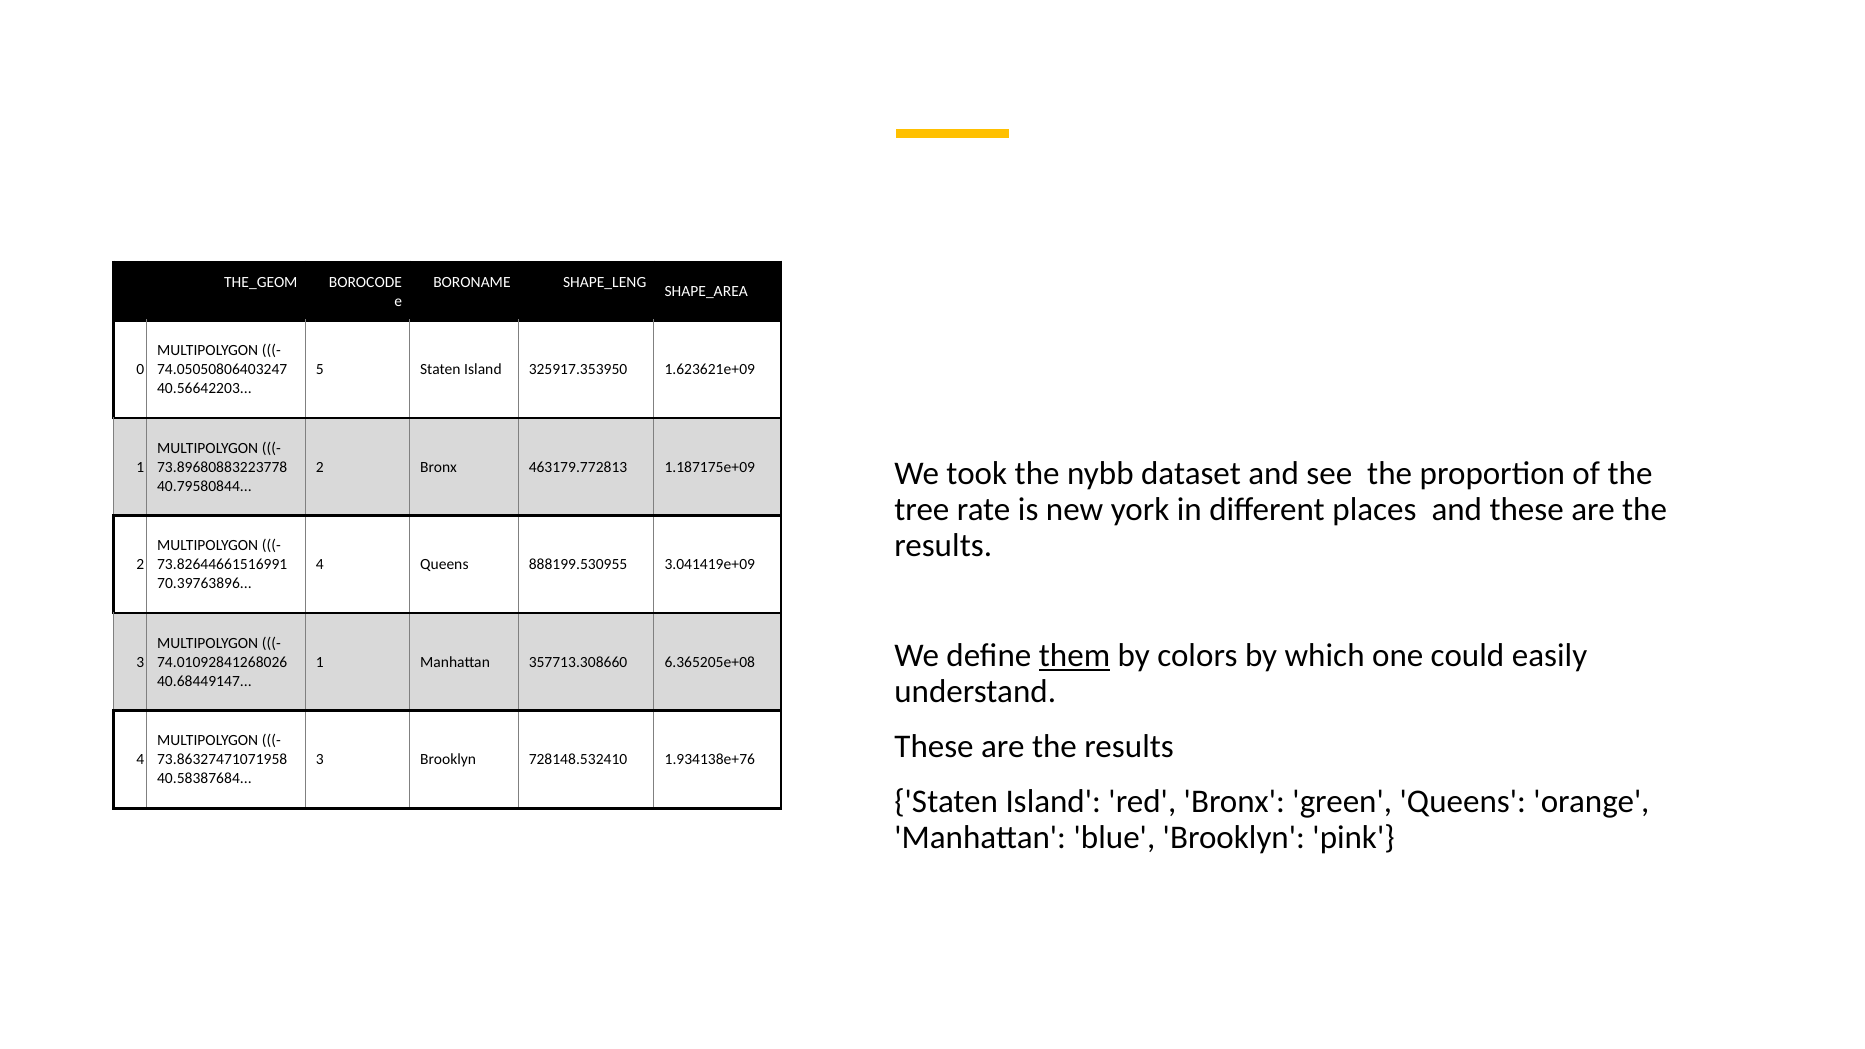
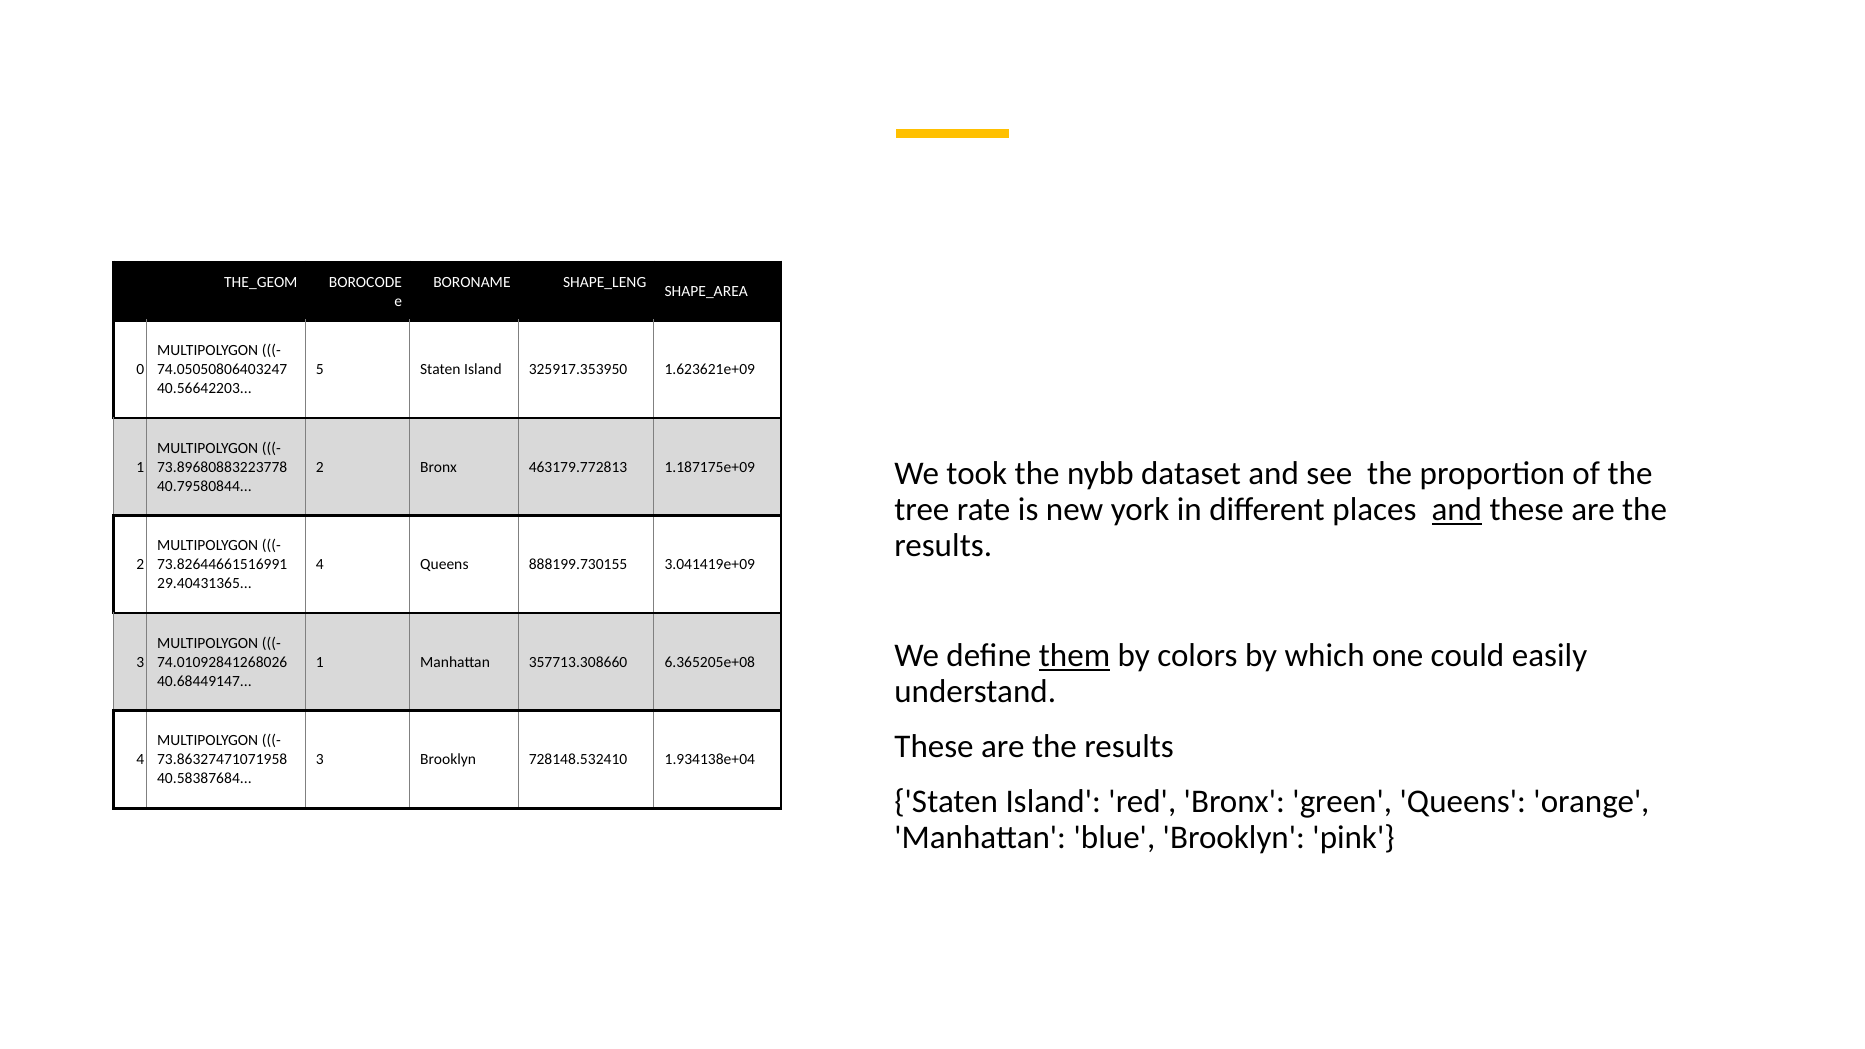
and at (1457, 510) underline: none -> present
888199.530955: 888199.530955 -> 888199.730155
70.39763896: 70.39763896 -> 29.40431365
1.934138e+76: 1.934138e+76 -> 1.934138e+04
